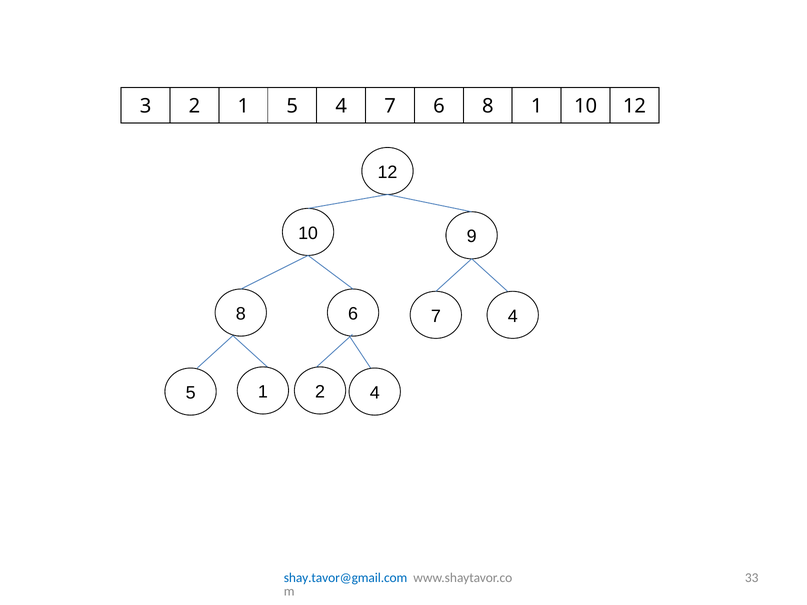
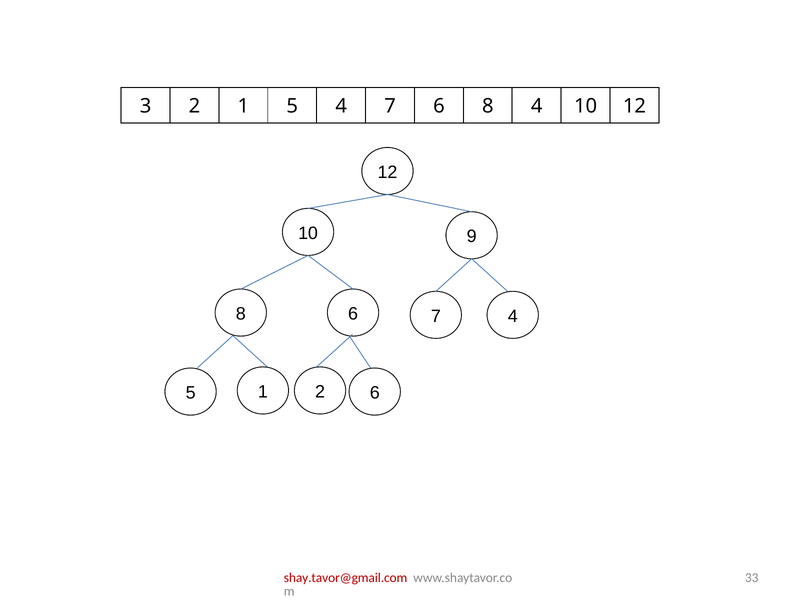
8 1: 1 -> 4
2 4: 4 -> 6
shay.tavor@gmail.com colour: blue -> red
